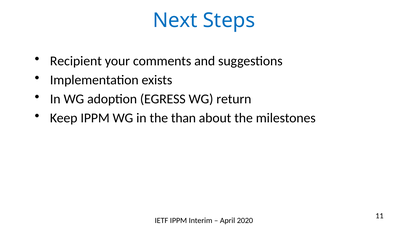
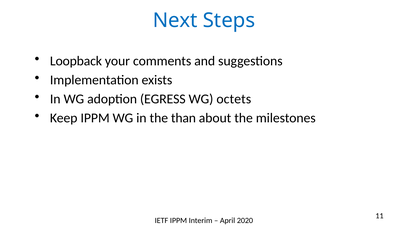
Recipient: Recipient -> Loopback
return: return -> octets
